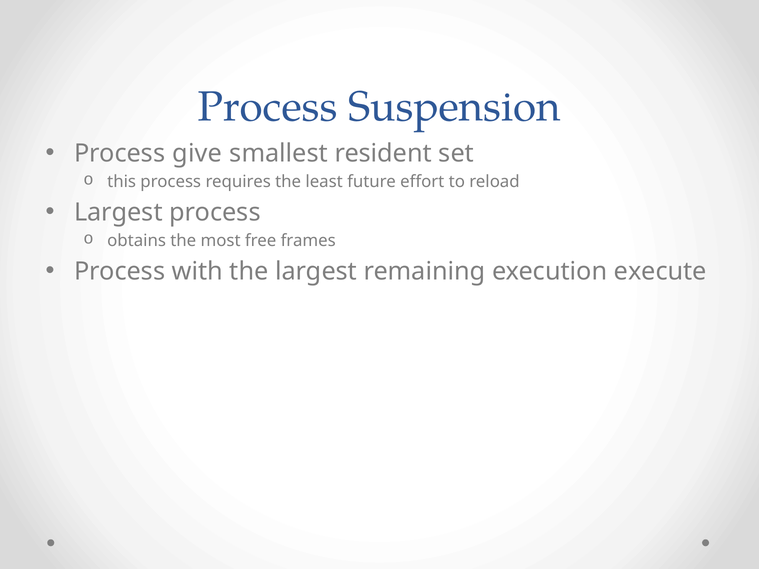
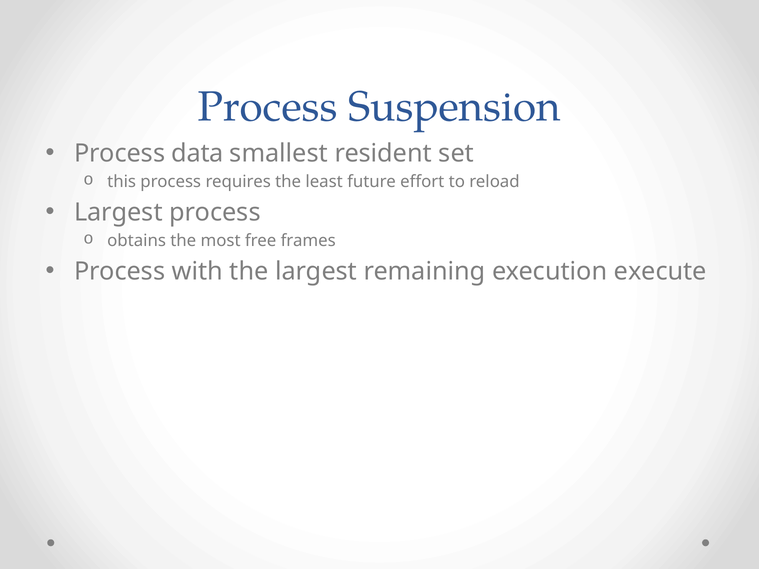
give: give -> data
